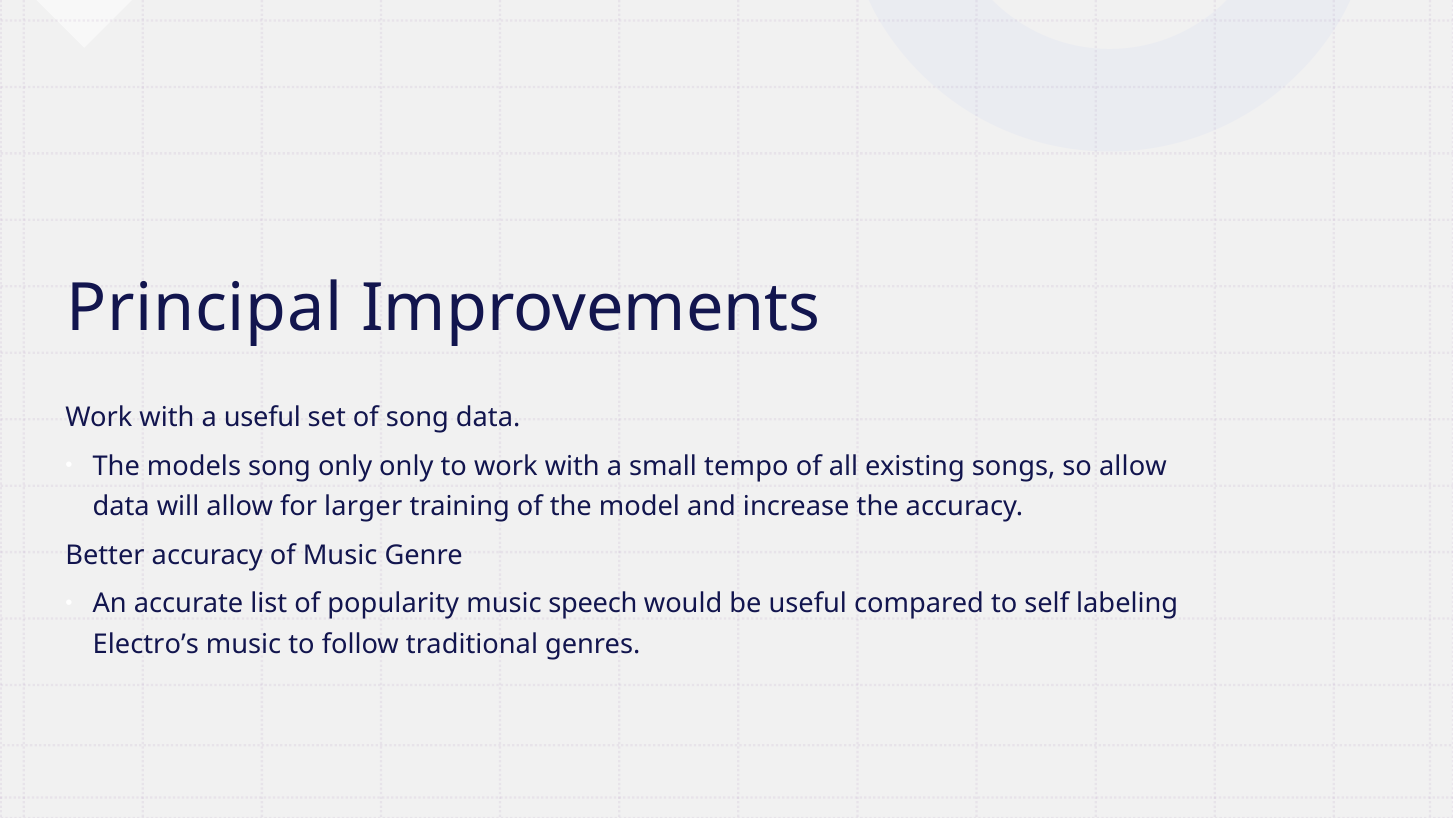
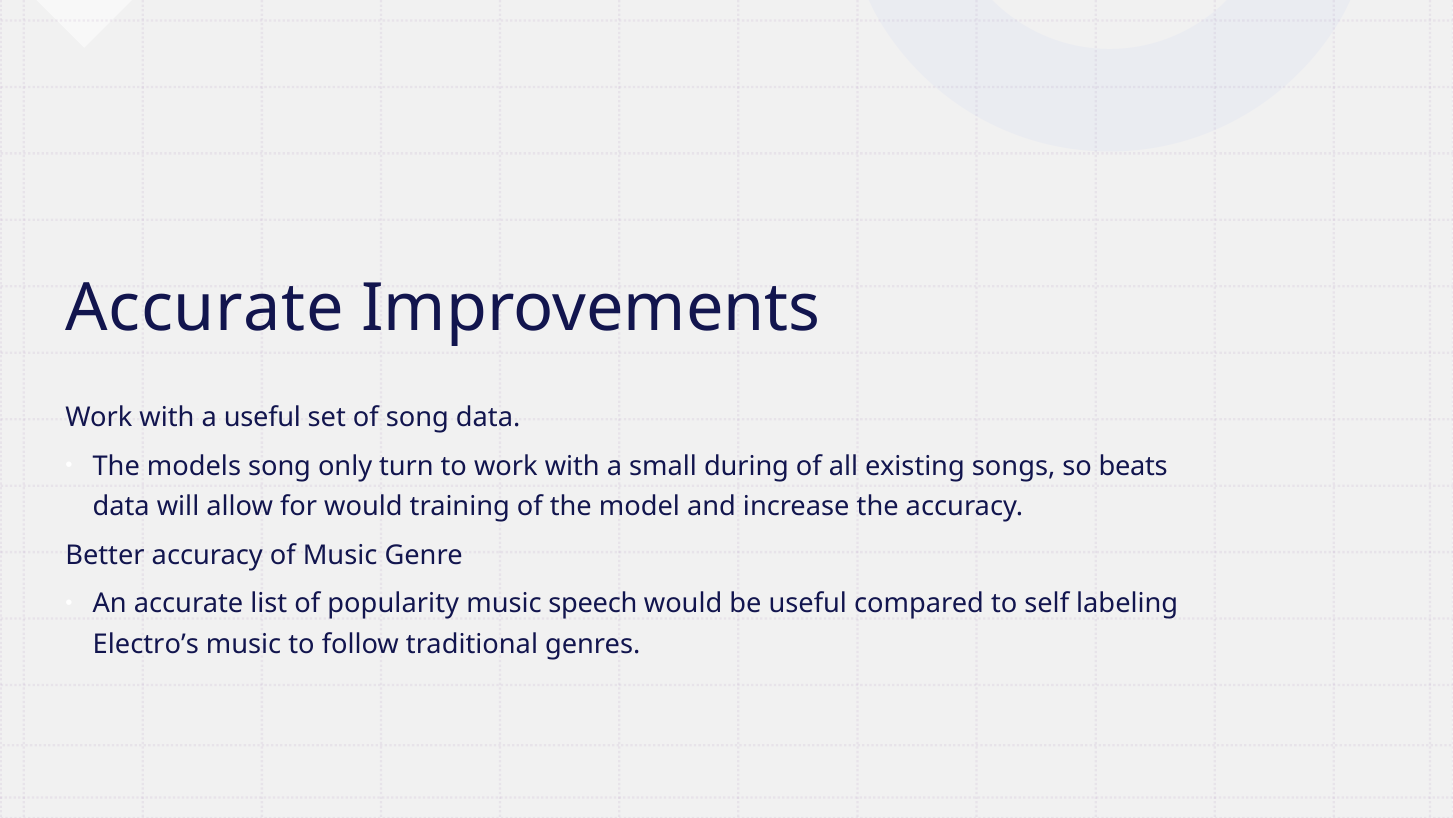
Principal at (204, 309): Principal -> Accurate
only only: only -> turn
tempo: tempo -> during
so allow: allow -> beats
for larger: larger -> would
